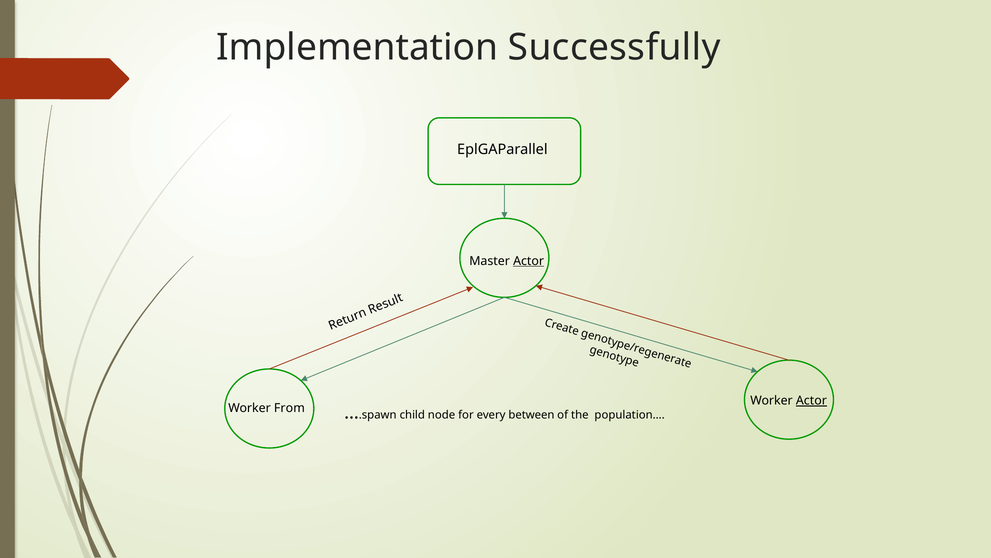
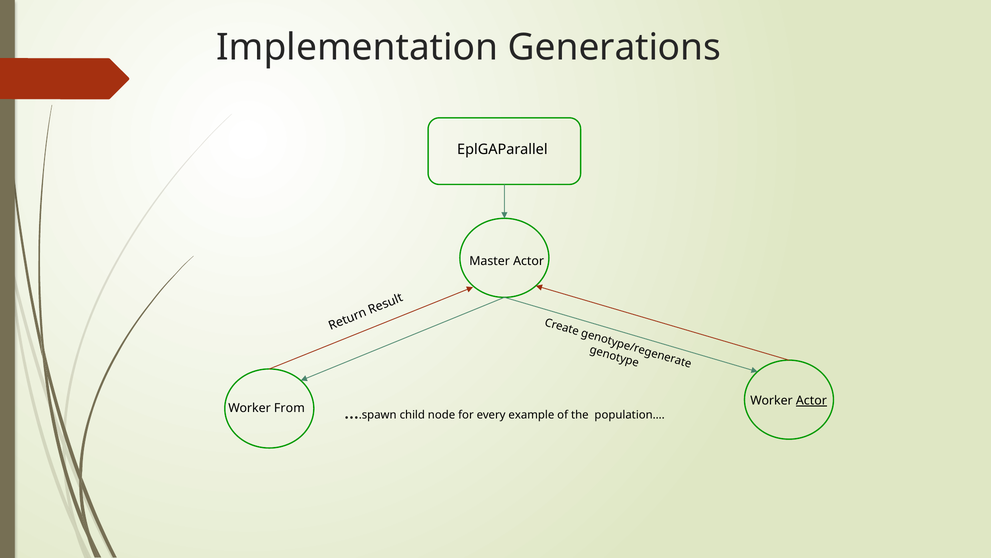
Successfully: Successfully -> Generations
Actor at (529, 261) underline: present -> none
between: between -> example
